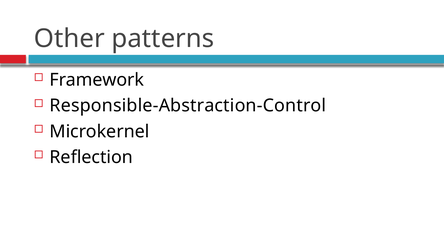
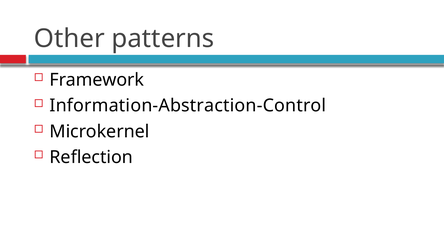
Responsible-Abstraction-Control: Responsible-Abstraction-Control -> Information-Abstraction-Control
